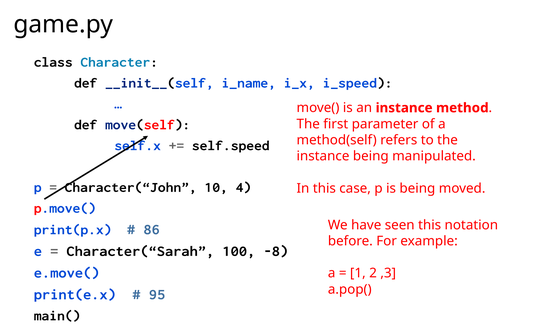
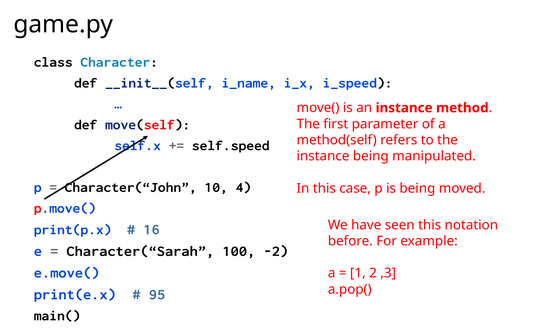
86: 86 -> 16
-8: -8 -> -2
